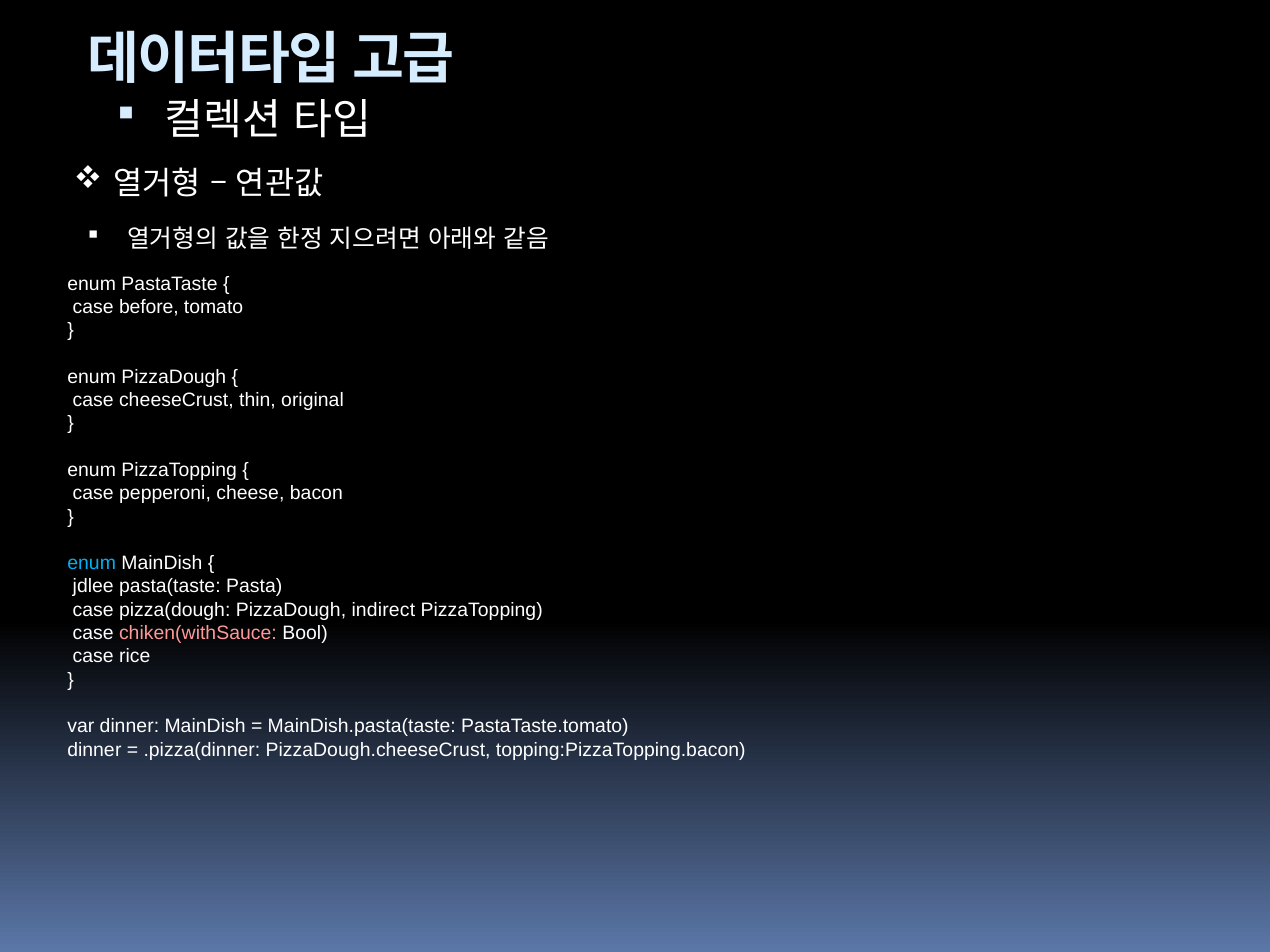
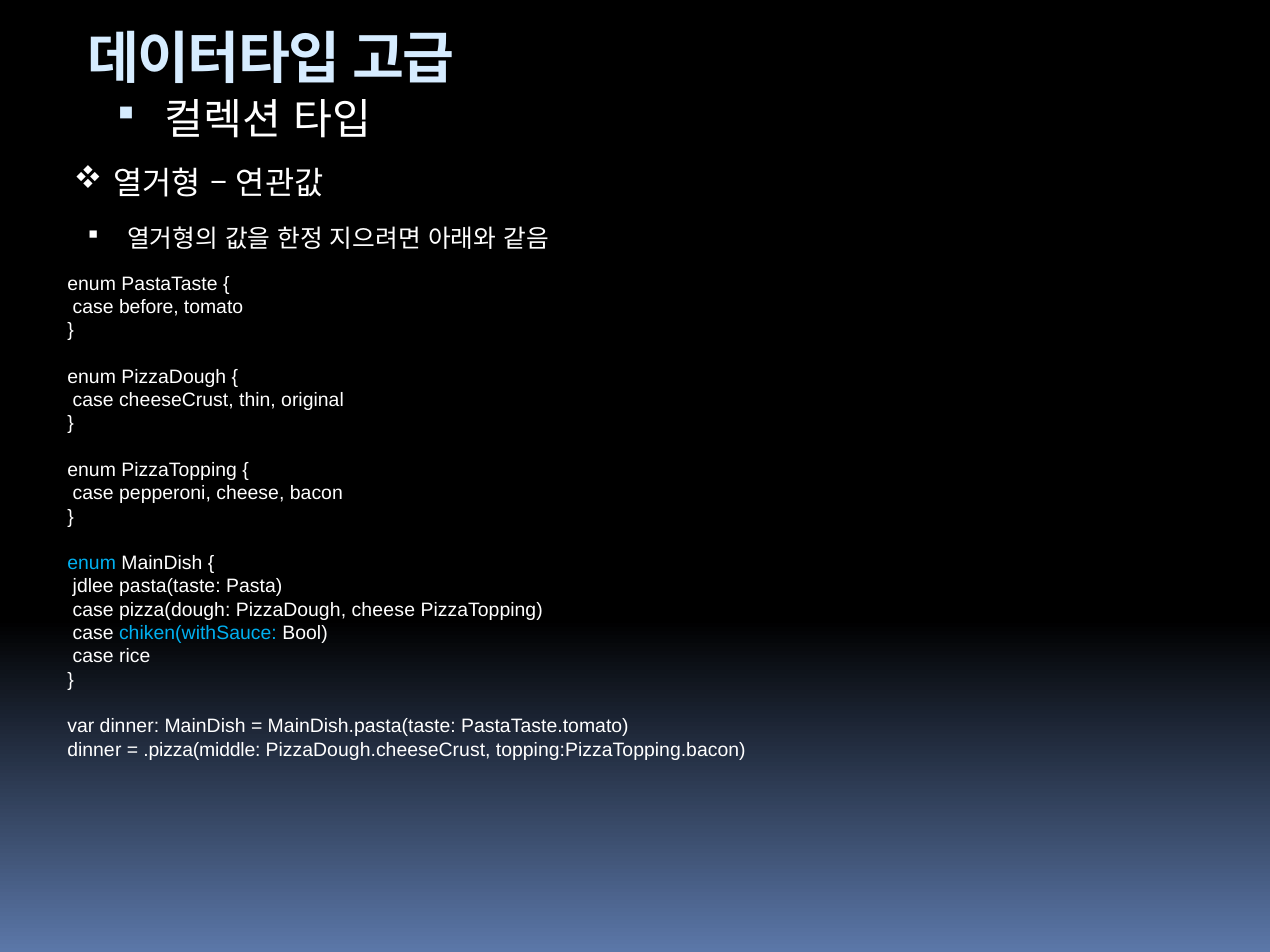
PizzaDough indirect: indirect -> cheese
chiken(withSauce colour: pink -> light blue
.pizza(dinner: .pizza(dinner -> .pizza(middle
